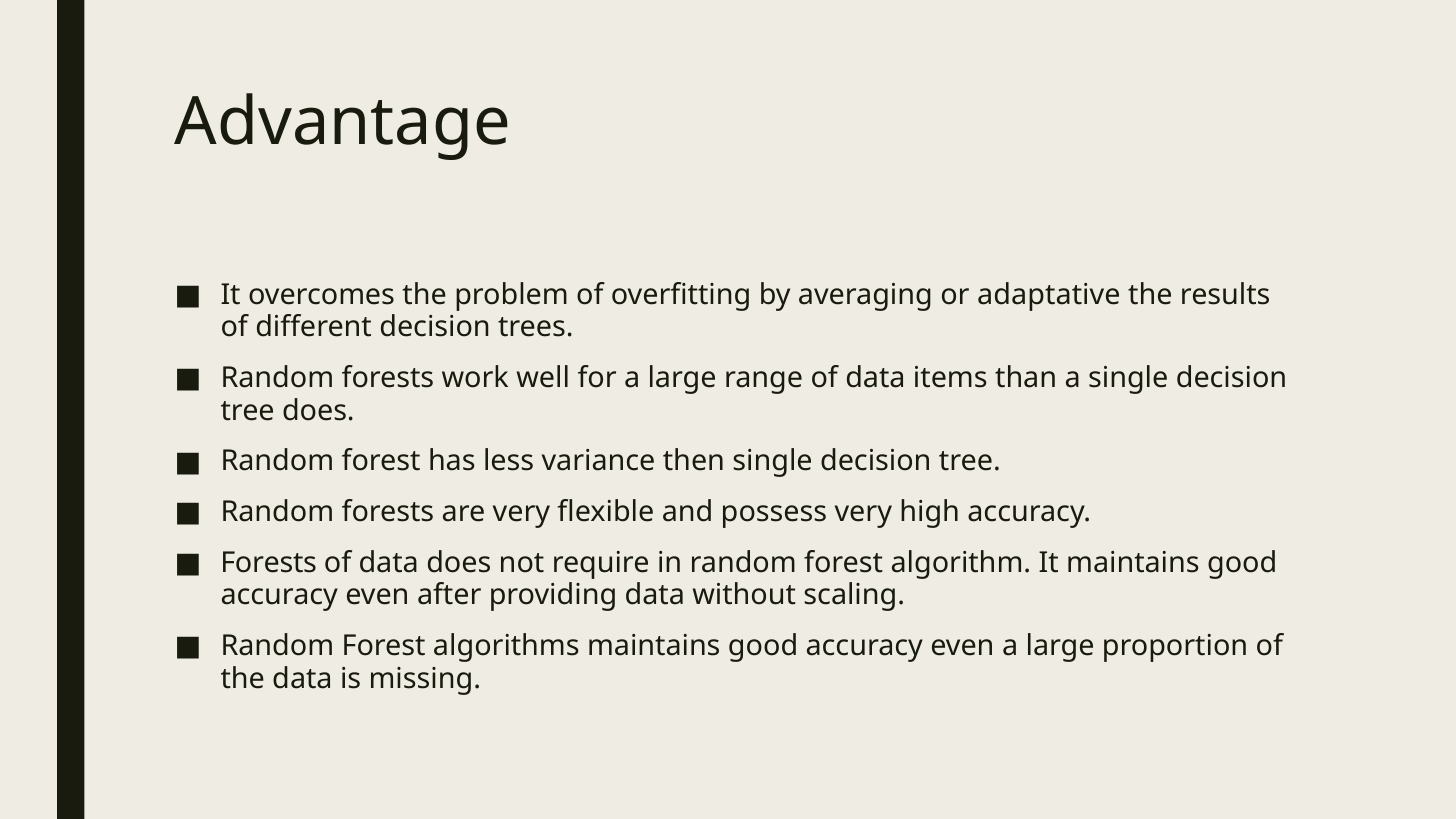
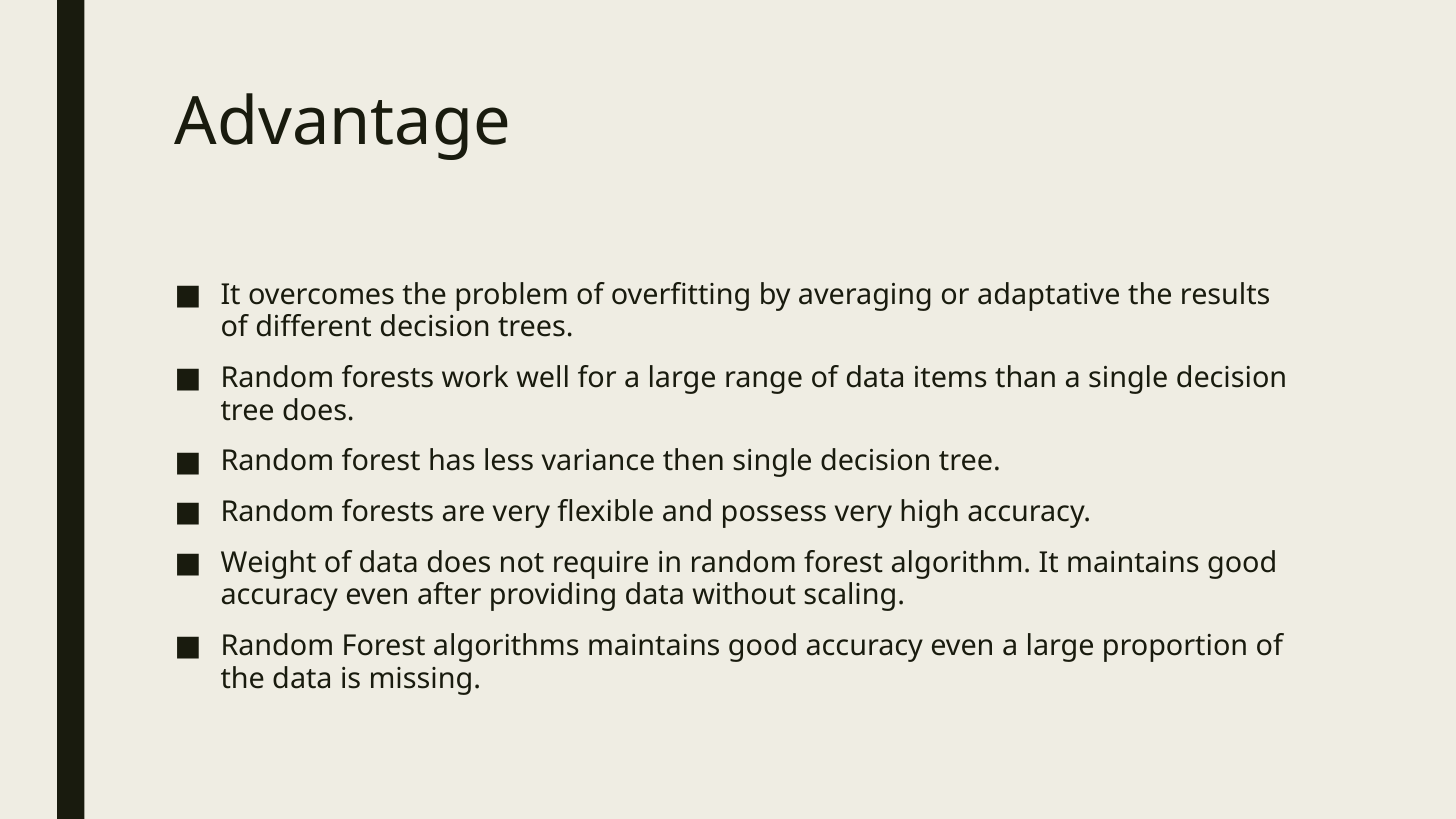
Forests at (269, 563): Forests -> Weight
